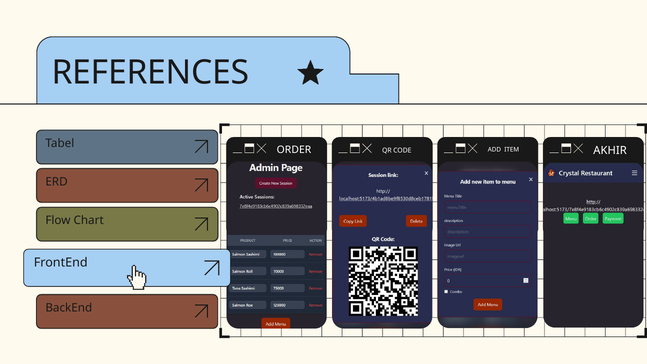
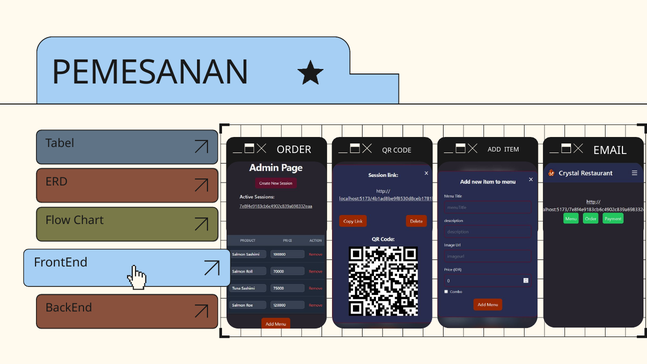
REFERENCES: REFERENCES -> PEMESANAN
AKHIR: AKHIR -> EMAIL
